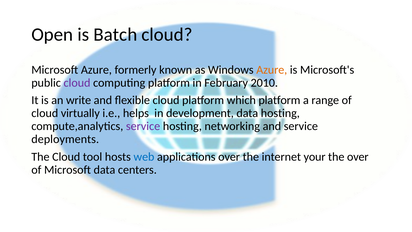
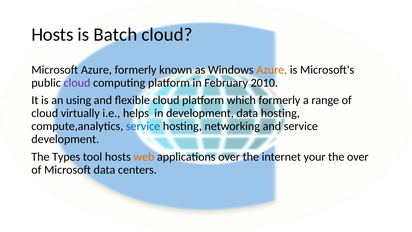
Open at (52, 35): Open -> Hosts
write: write -> using
which platform: platform -> formerly
service at (143, 126) colour: purple -> blue
deployments at (65, 139): deployments -> development
The Cloud: Cloud -> Types
web colour: blue -> orange
